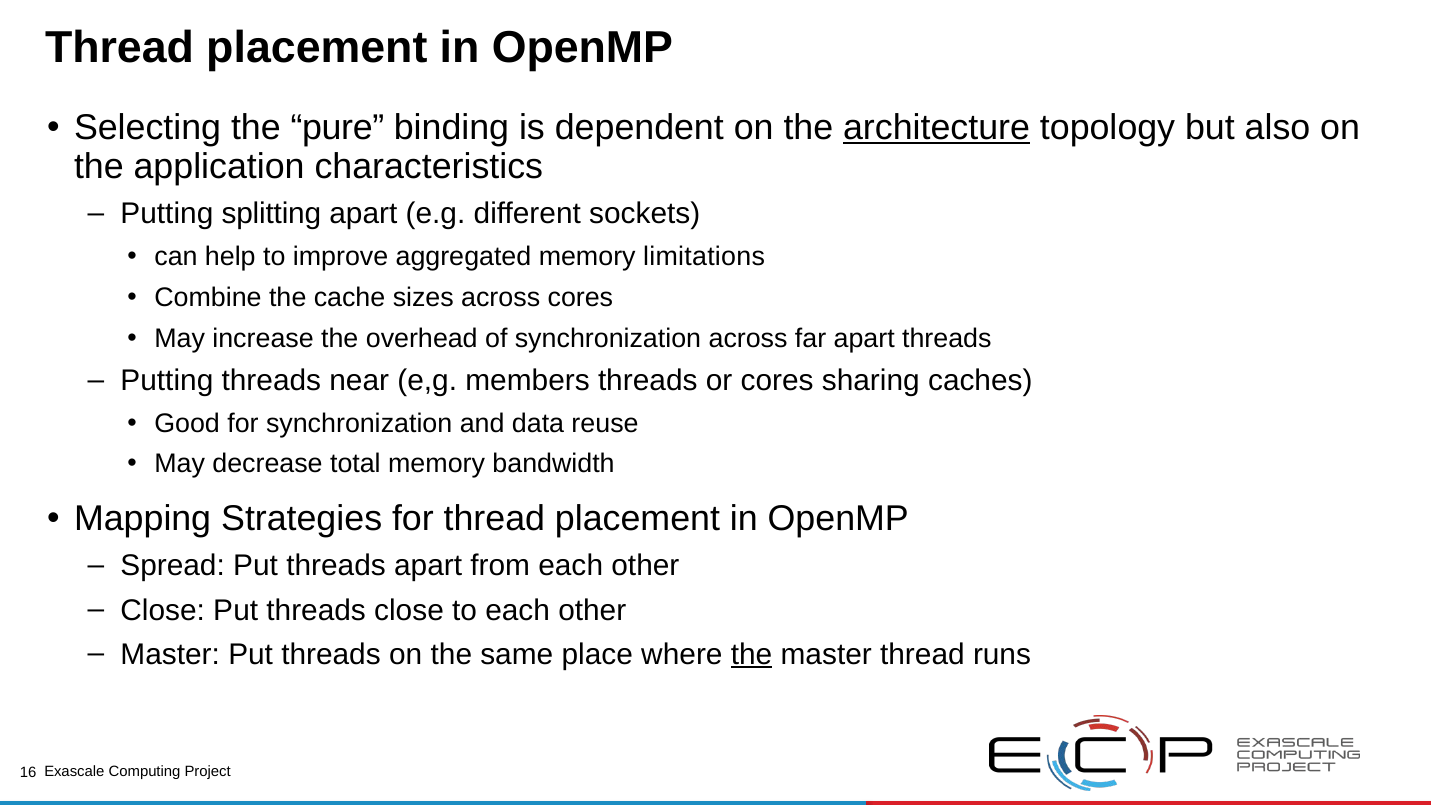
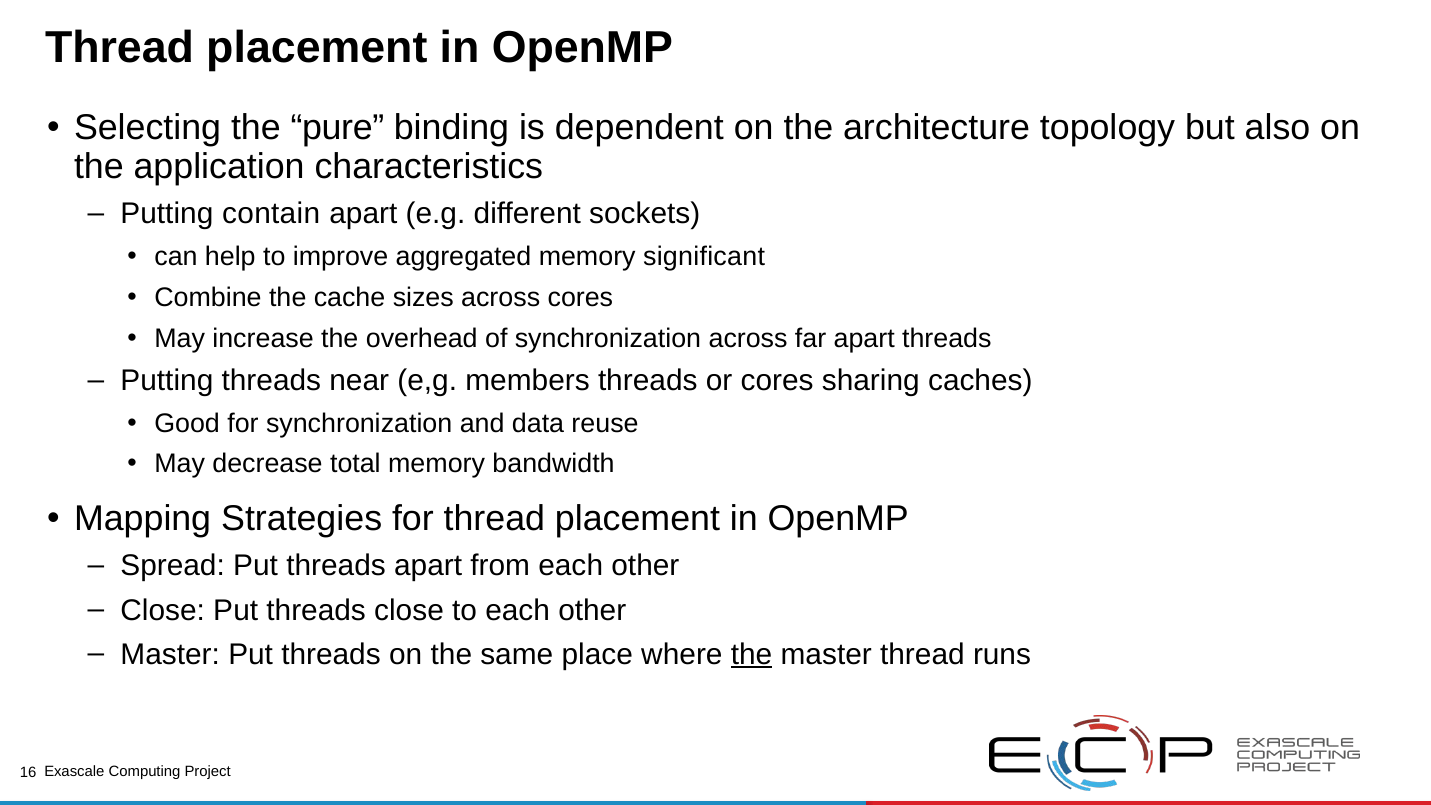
architecture underline: present -> none
splitting: splitting -> contain
limitations: limitations -> significant
